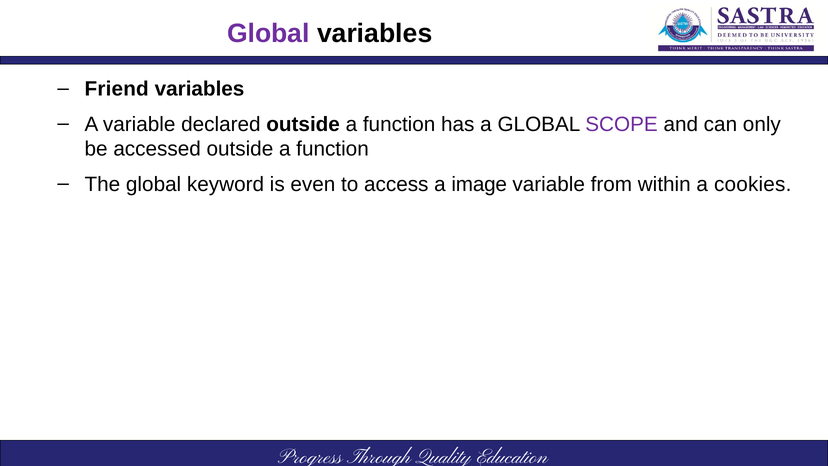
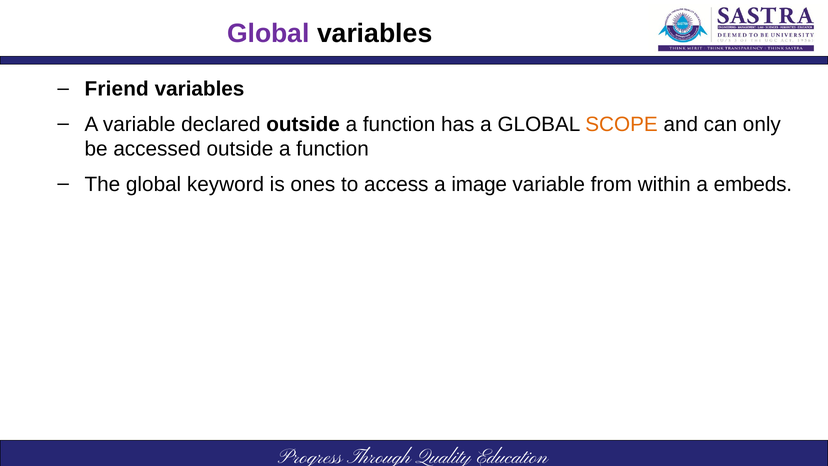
SCOPE colour: purple -> orange
even: even -> ones
cookies: cookies -> embeds
